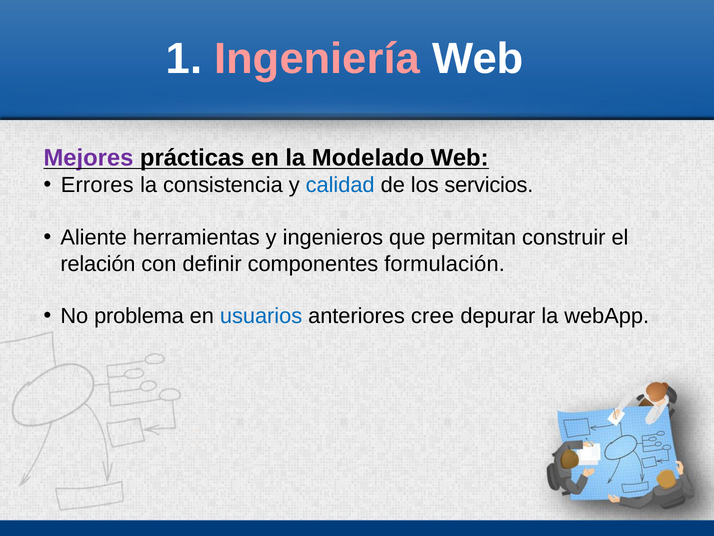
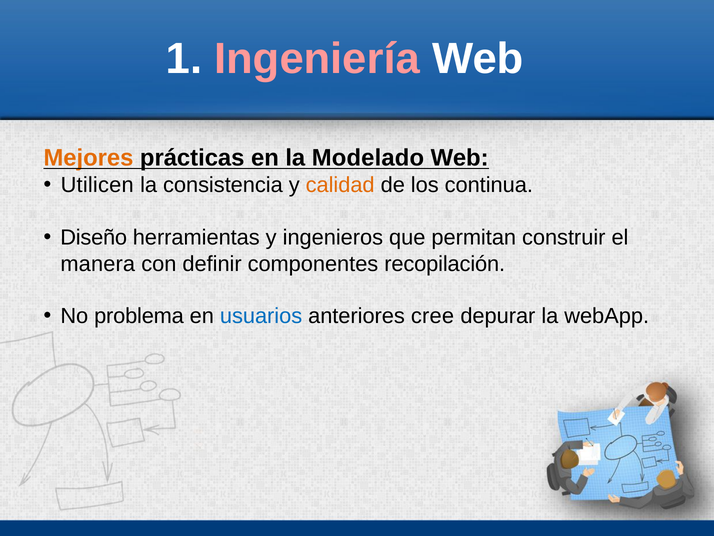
Mejores colour: purple -> orange
Errores: Errores -> Utilicen
calidad colour: blue -> orange
servicios: servicios -> continua
Aliente: Aliente -> Diseño
relación: relación -> manera
formulación: formulación -> recopilación
